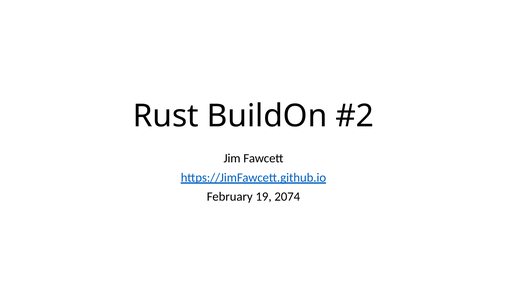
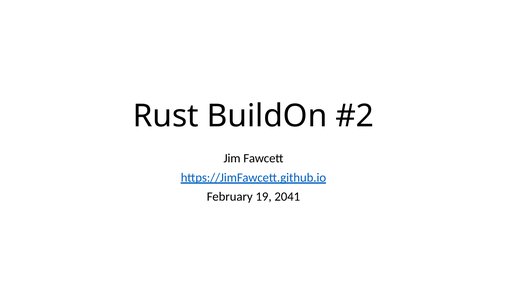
2074: 2074 -> 2041
